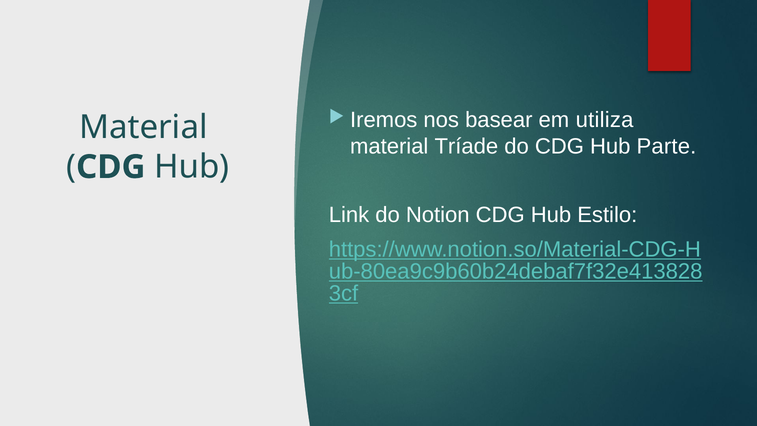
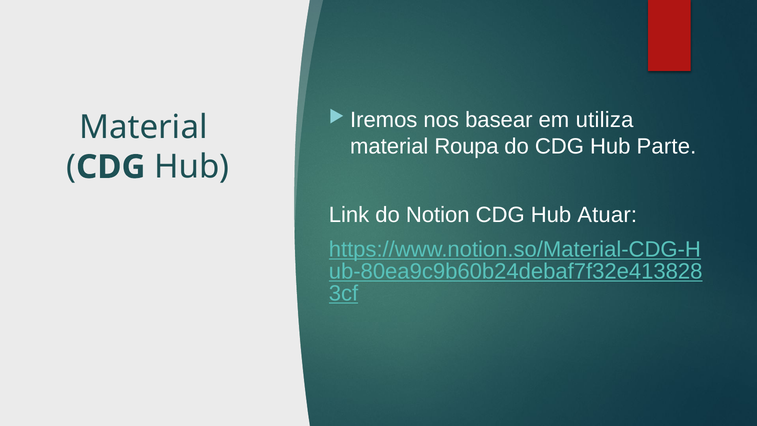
Tríade: Tríade -> Roupa
Estilo: Estilo -> Atuar
